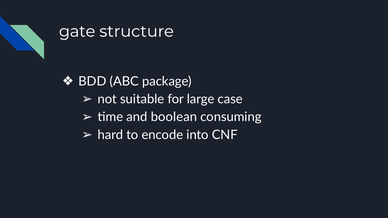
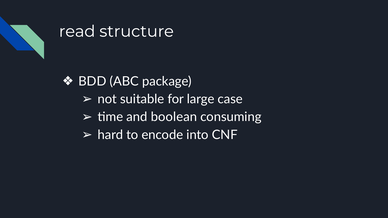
gate: gate -> read
